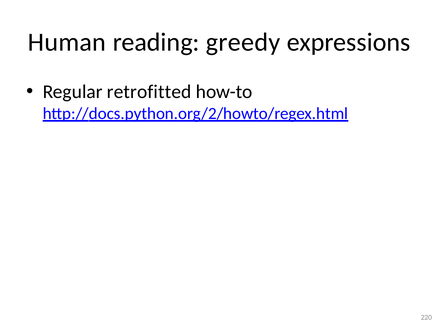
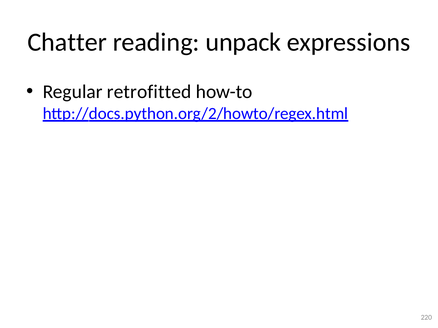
Human: Human -> Chatter
greedy: greedy -> unpack
